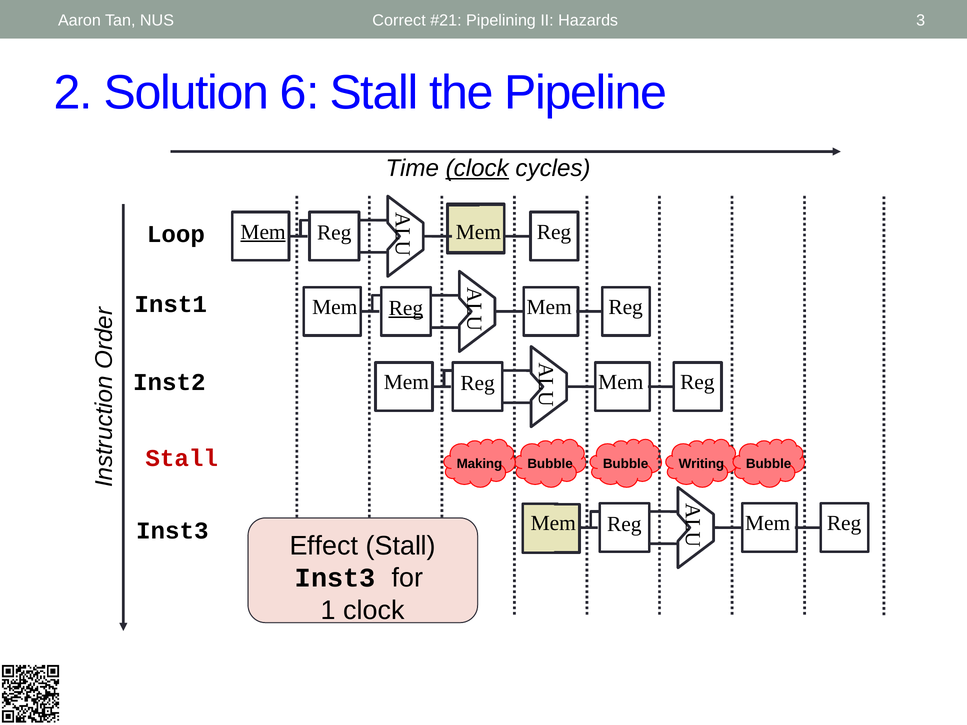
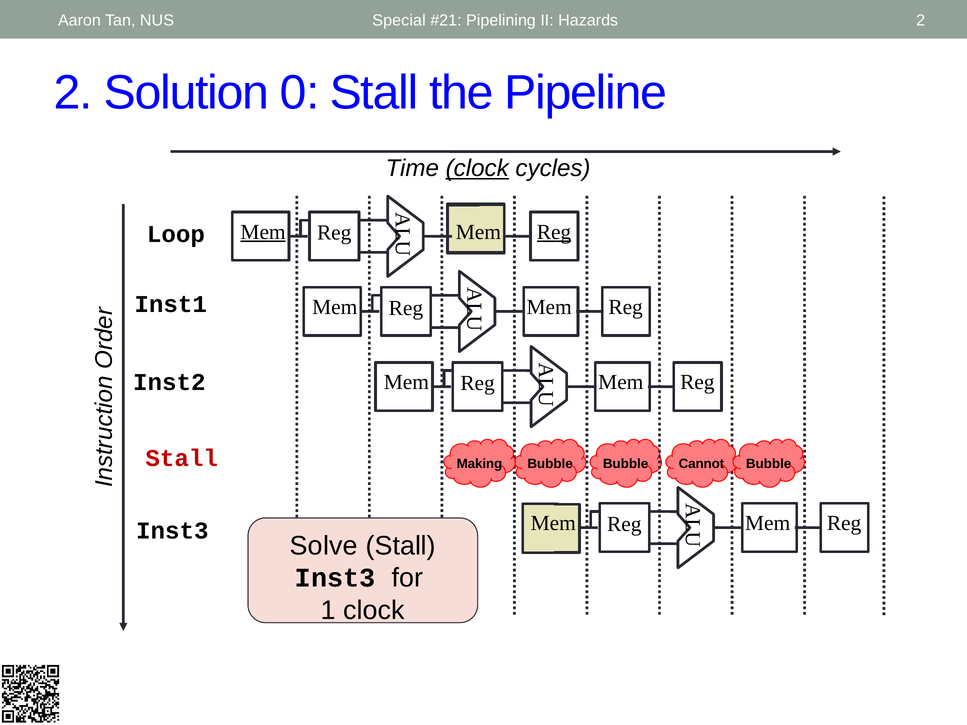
Correct: Correct -> Special
Hazards 3: 3 -> 2
6: 6 -> 0
Reg at (554, 232) underline: none -> present
Reg at (406, 308) underline: present -> none
Writing: Writing -> Cannot
Effect: Effect -> Solve
